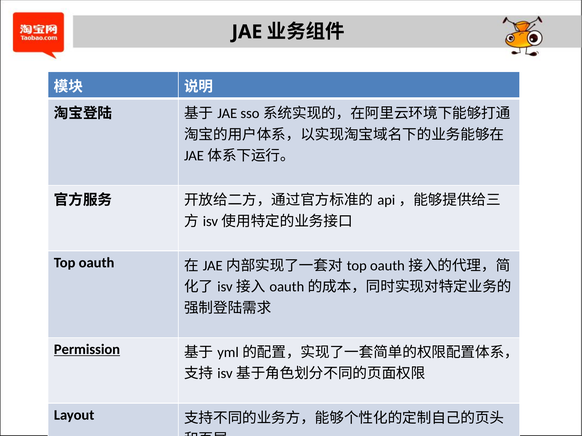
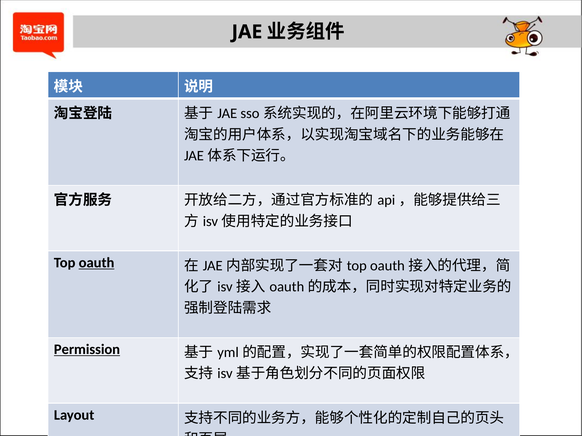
oauth at (97, 263) underline: none -> present
